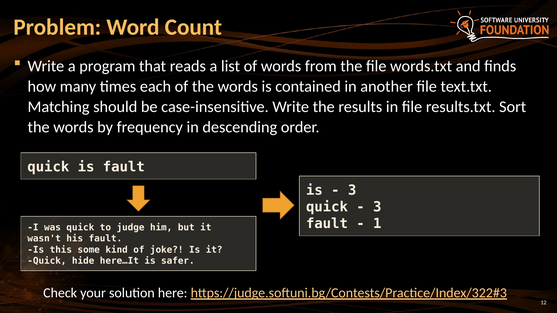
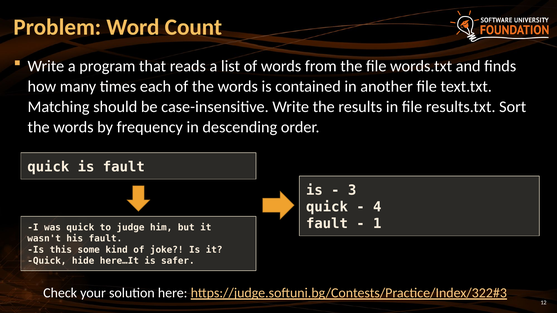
3 at (377, 207): 3 -> 4
